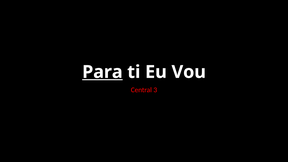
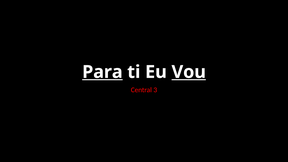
Vou underline: none -> present
